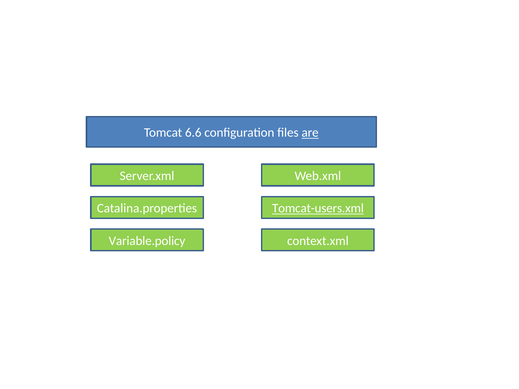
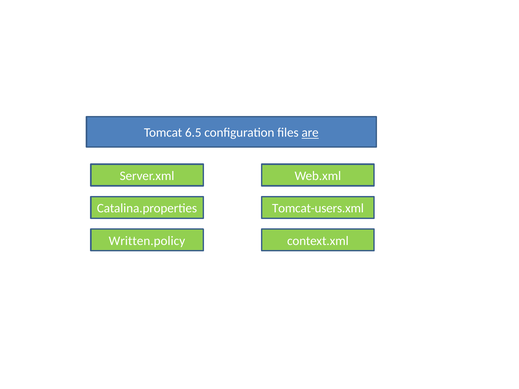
6.6: 6.6 -> 6.5
Tomcat-users.xml underline: present -> none
Variable.policy: Variable.policy -> Written.policy
